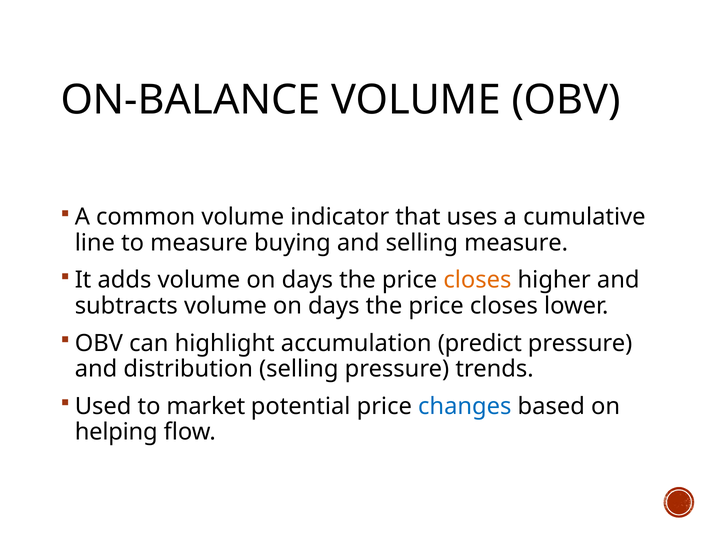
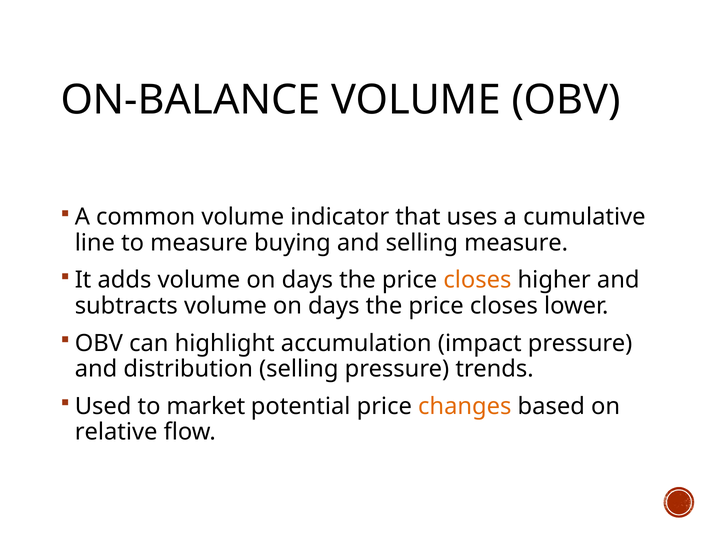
predict: predict -> impact
changes colour: blue -> orange
helping: helping -> relative
